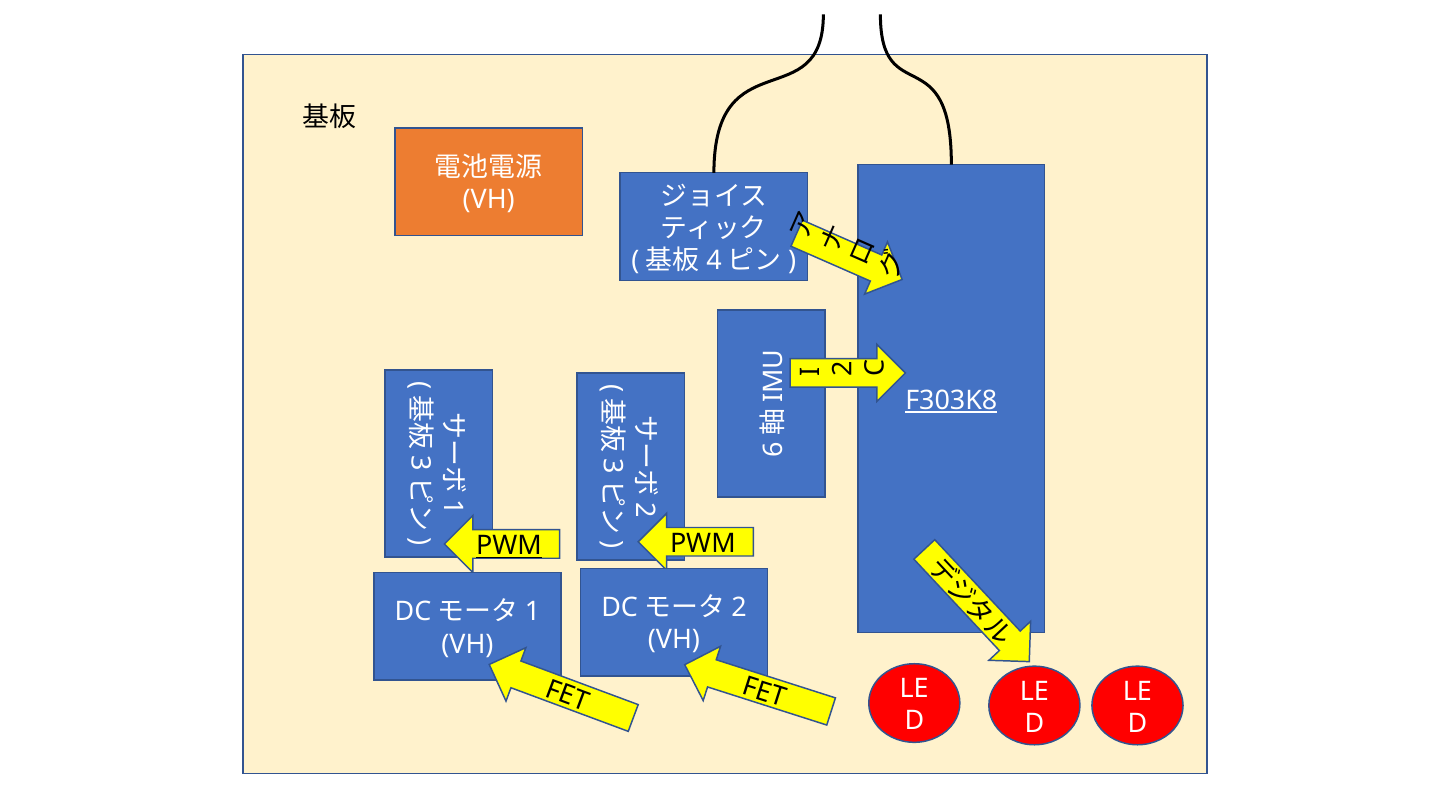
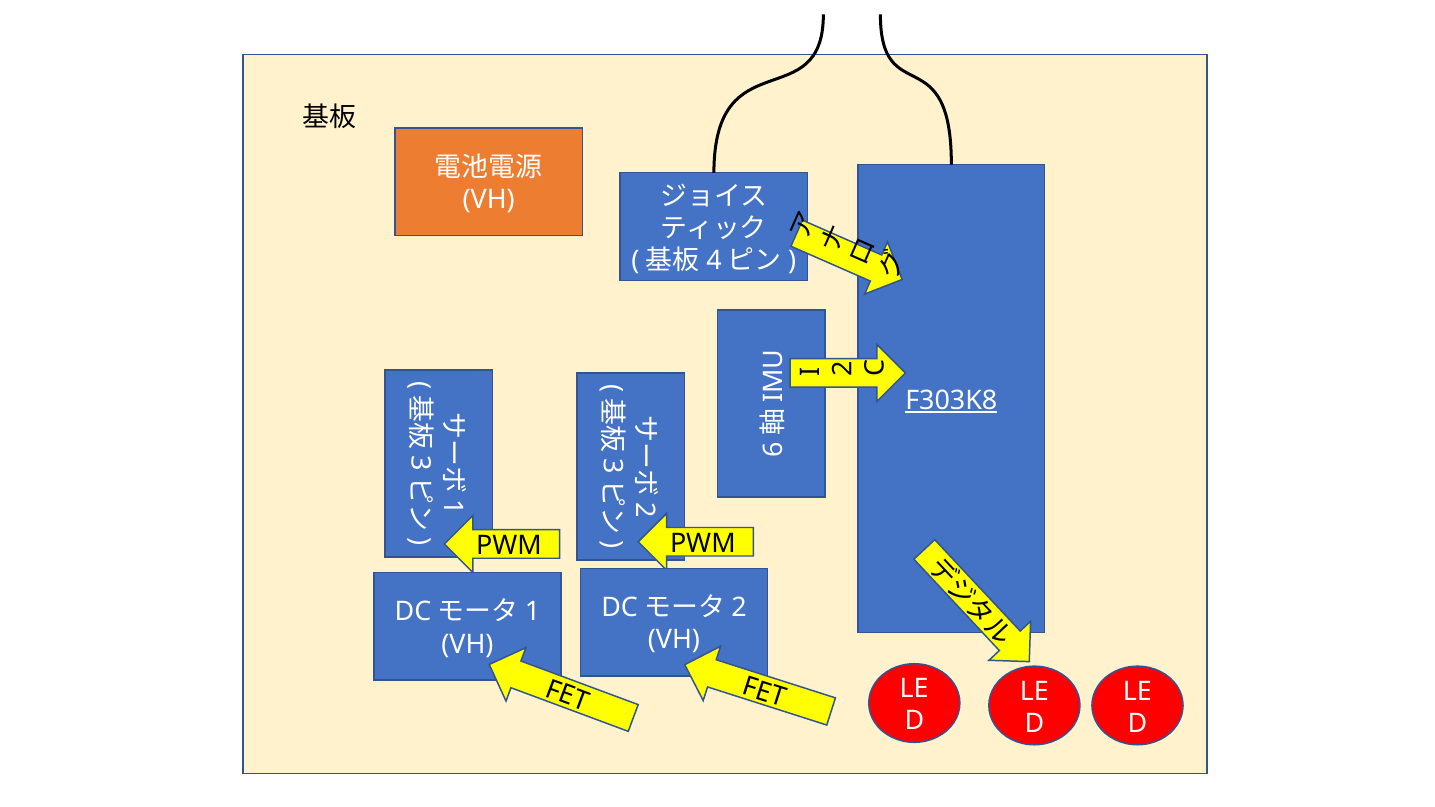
PWM at (509, 546) underline: present -> none
